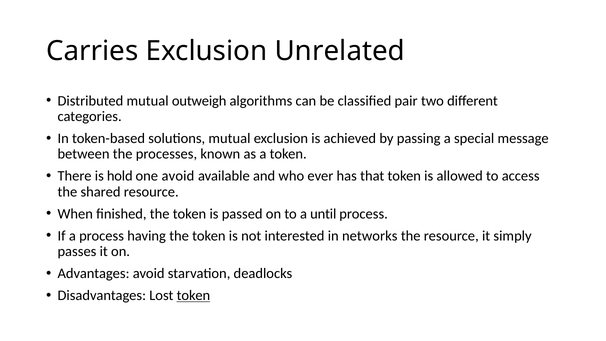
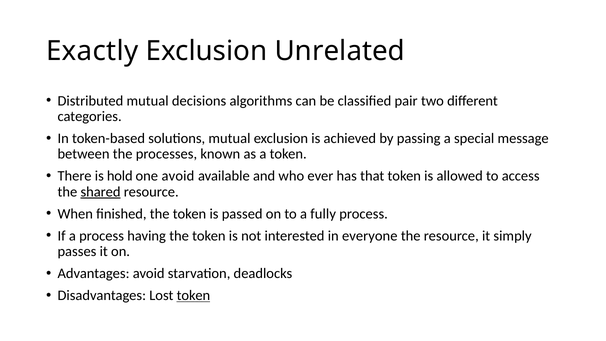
Carries: Carries -> Exactly
outweigh: outweigh -> decisions
shared underline: none -> present
until: until -> fully
networks: networks -> everyone
